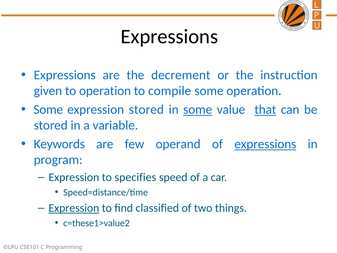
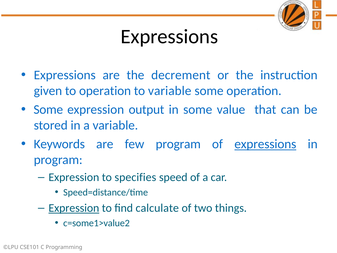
to compile: compile -> variable
expression stored: stored -> output
some at (198, 110) underline: present -> none
that underline: present -> none
few operand: operand -> program
classified: classified -> calculate
c=these1>value2: c=these1>value2 -> c=some1>value2
